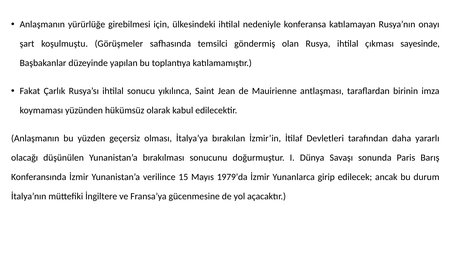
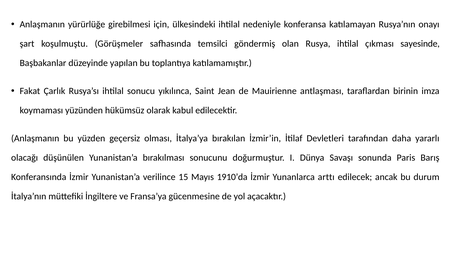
1979’da: 1979’da -> 1910’da
girip: girip -> arttı
